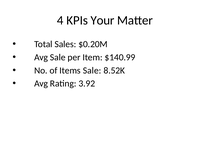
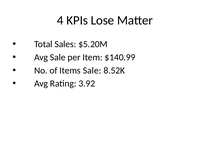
Your: Your -> Lose
$0.20M: $0.20M -> $5.20M
